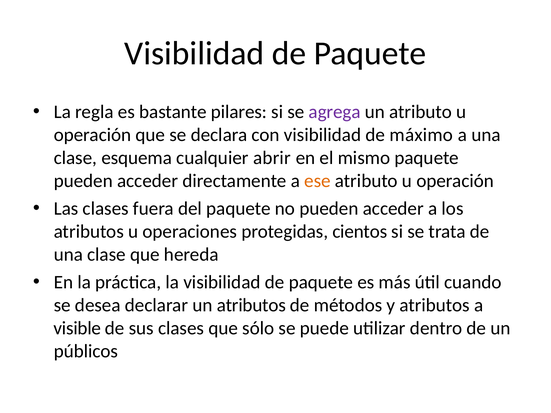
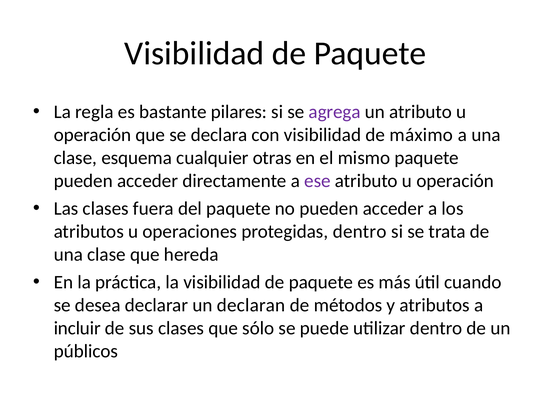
abrir: abrir -> otras
ese colour: orange -> purple
protegidas cientos: cientos -> dentro
un atributos: atributos -> declaran
visible: visible -> incluir
